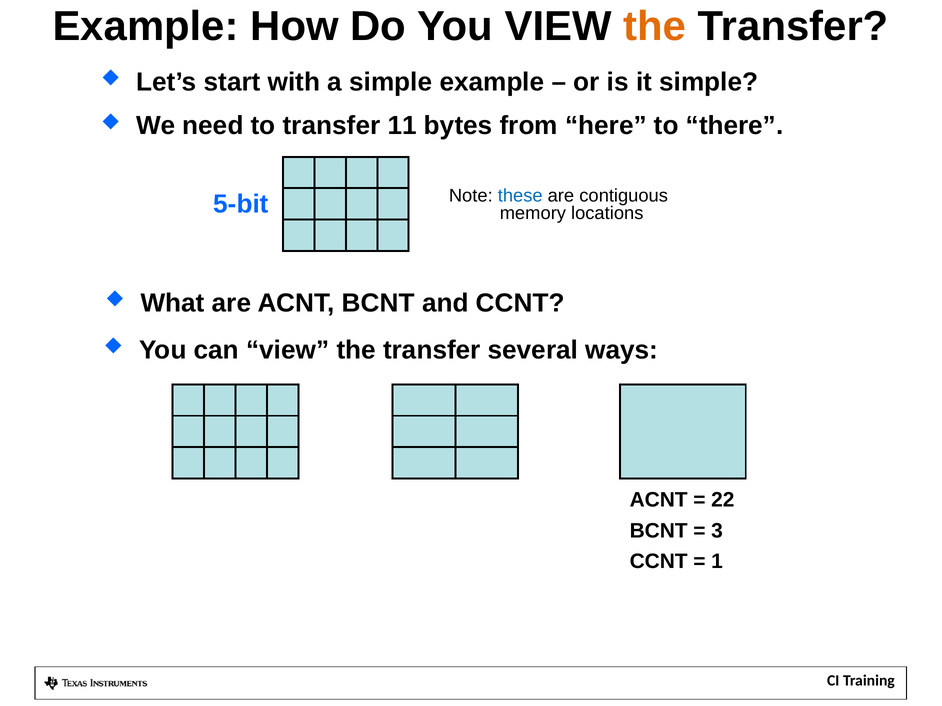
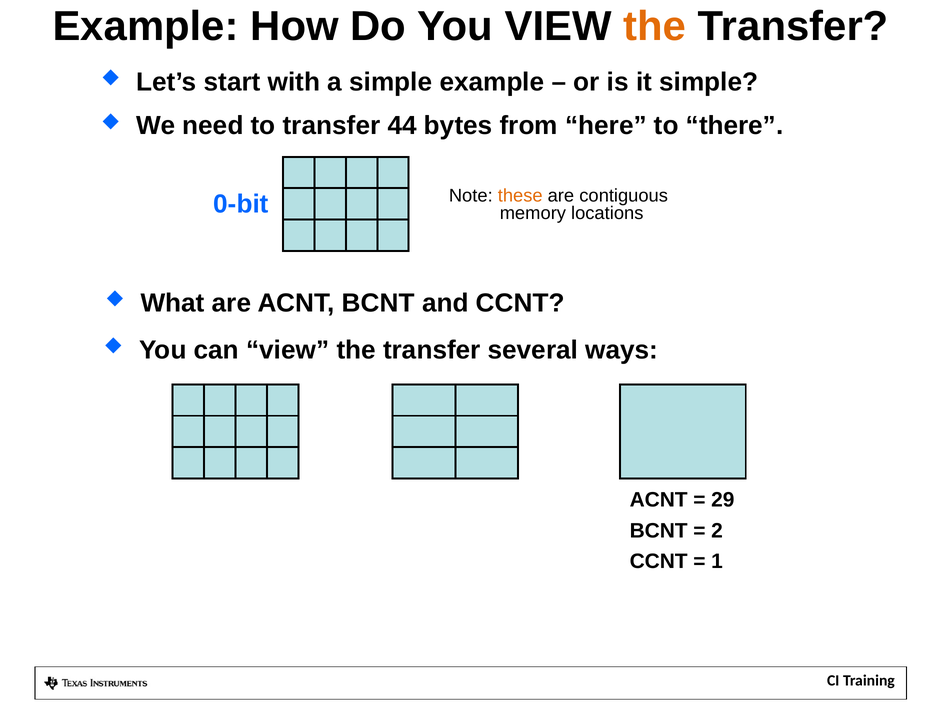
11: 11 -> 44
these colour: blue -> orange
5-bit: 5-bit -> 0-bit
22: 22 -> 29
3 at (717, 531): 3 -> 2
